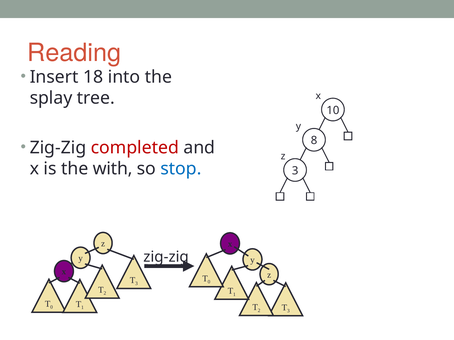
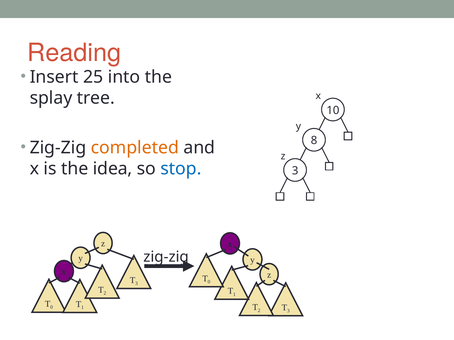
18: 18 -> 25
completed colour: red -> orange
with: with -> idea
